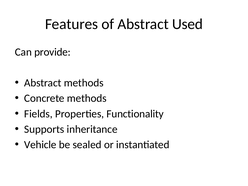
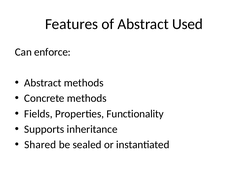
provide: provide -> enforce
Vehicle: Vehicle -> Shared
